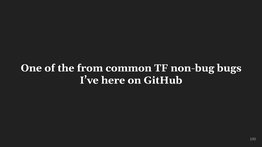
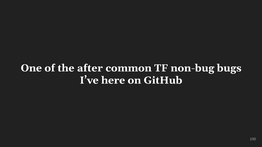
from: from -> after
